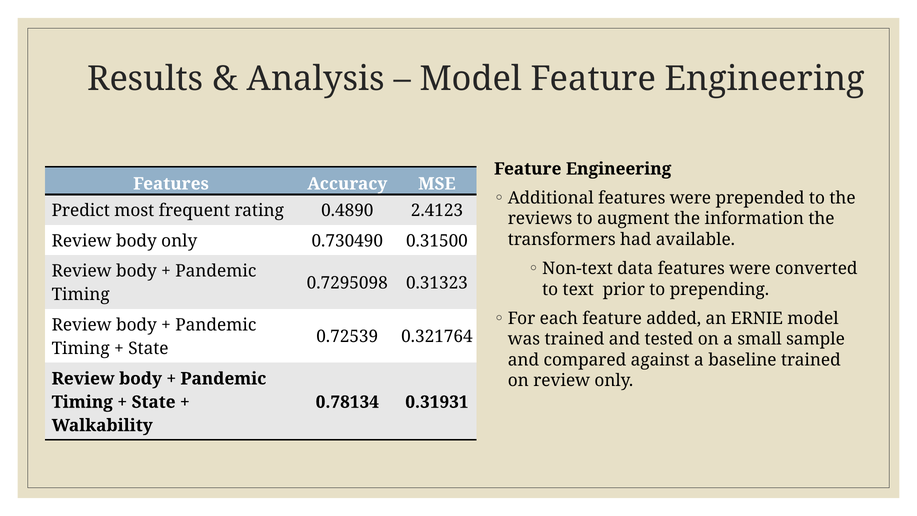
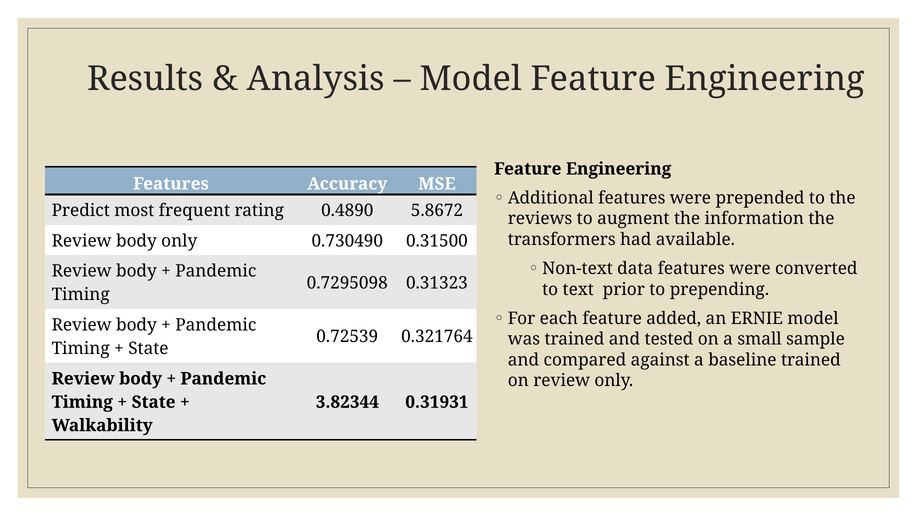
2.4123: 2.4123 -> 5.8672
0.78134: 0.78134 -> 3.82344
